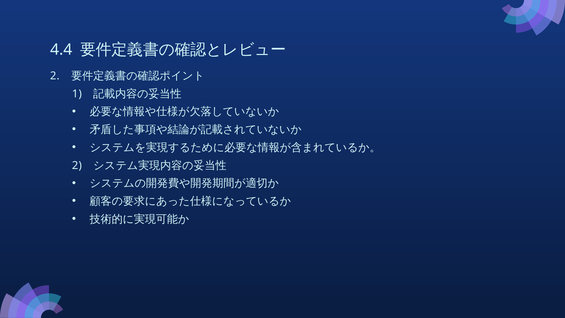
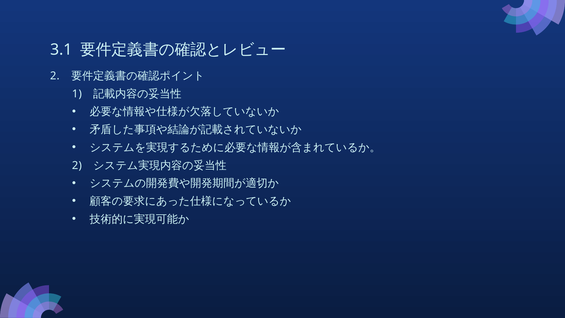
4.4: 4.4 -> 3.1
